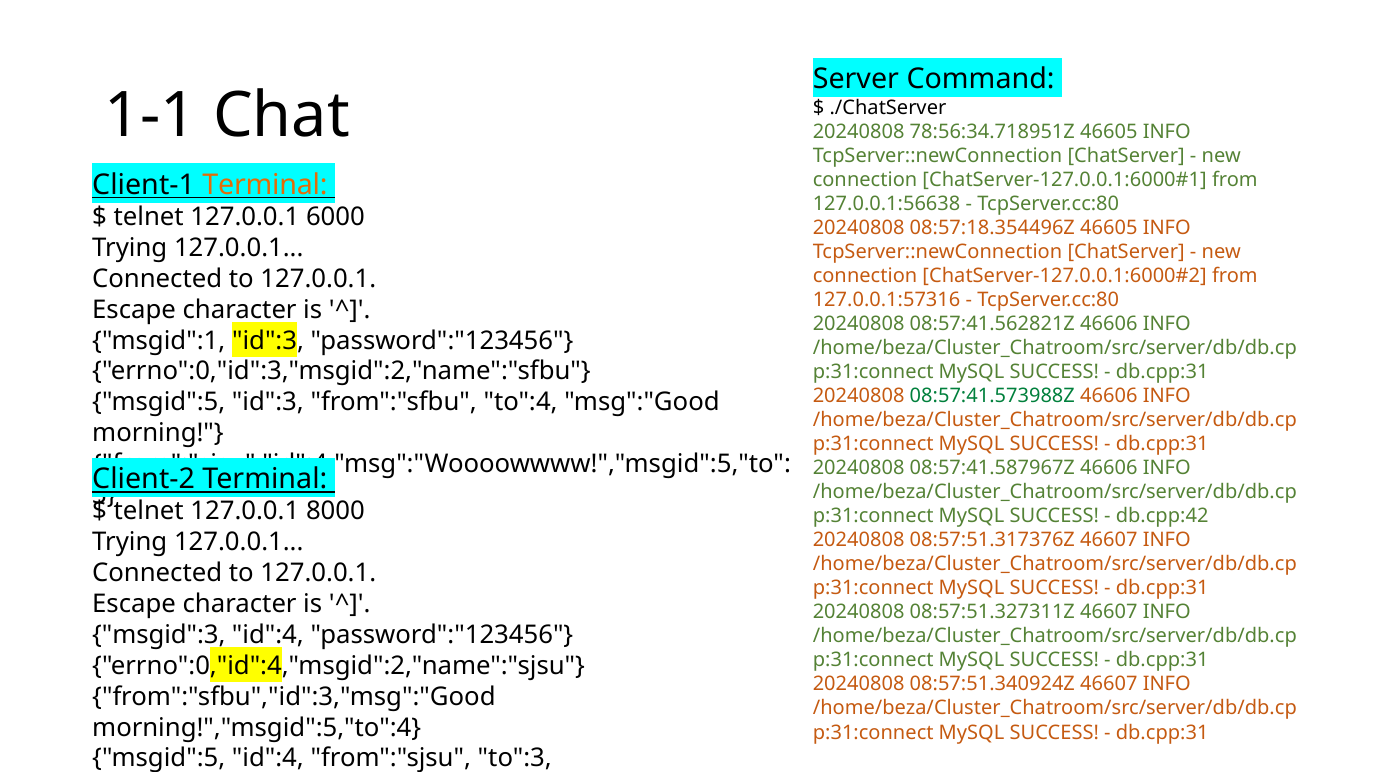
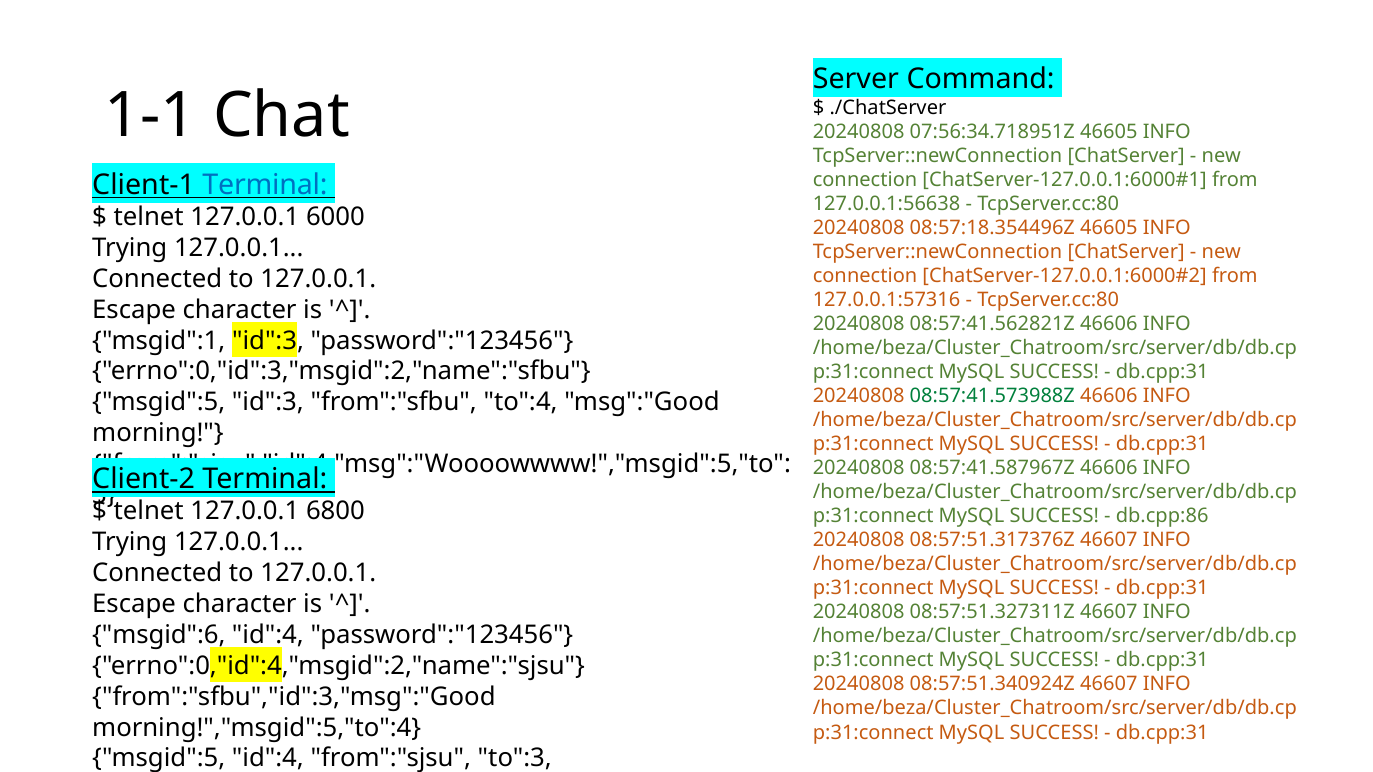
78:56:34.718951Z: 78:56:34.718951Z -> 07:56:34.718951Z
Terminal at (265, 185) colour: orange -> blue
8000: 8000 -> 6800
db.cpp:42: db.cpp:42 -> db.cpp:86
msgid":3: msgid":3 -> msgid":6
